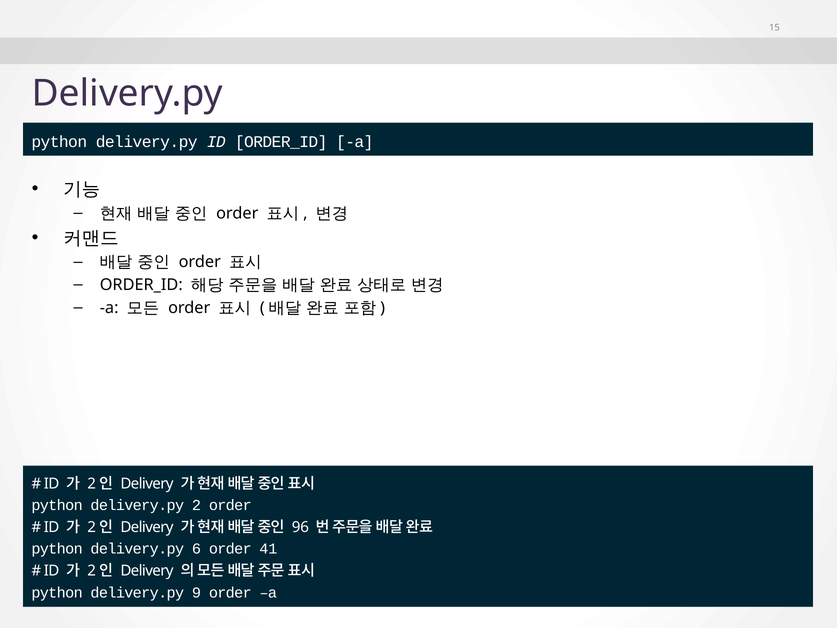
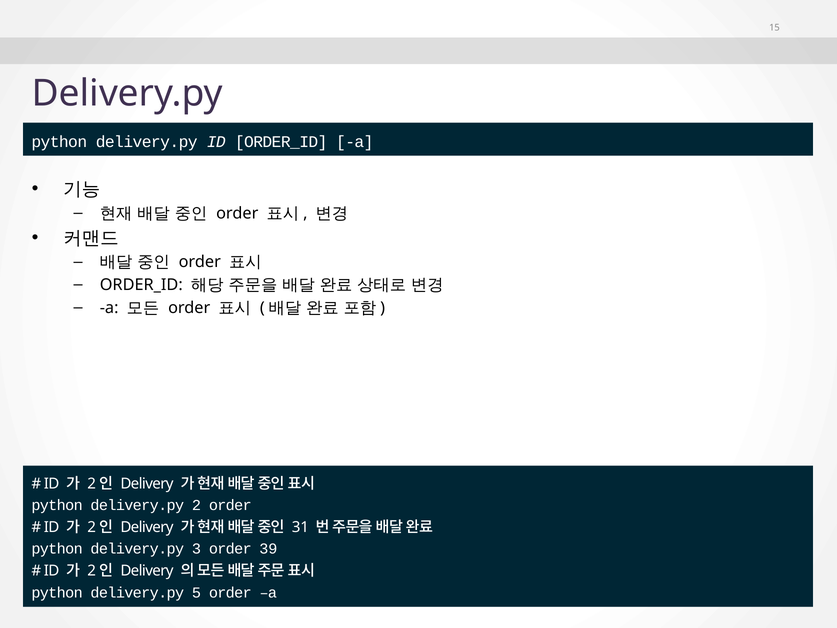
96: 96 -> 31
6: 6 -> 3
41: 41 -> 39
9: 9 -> 5
